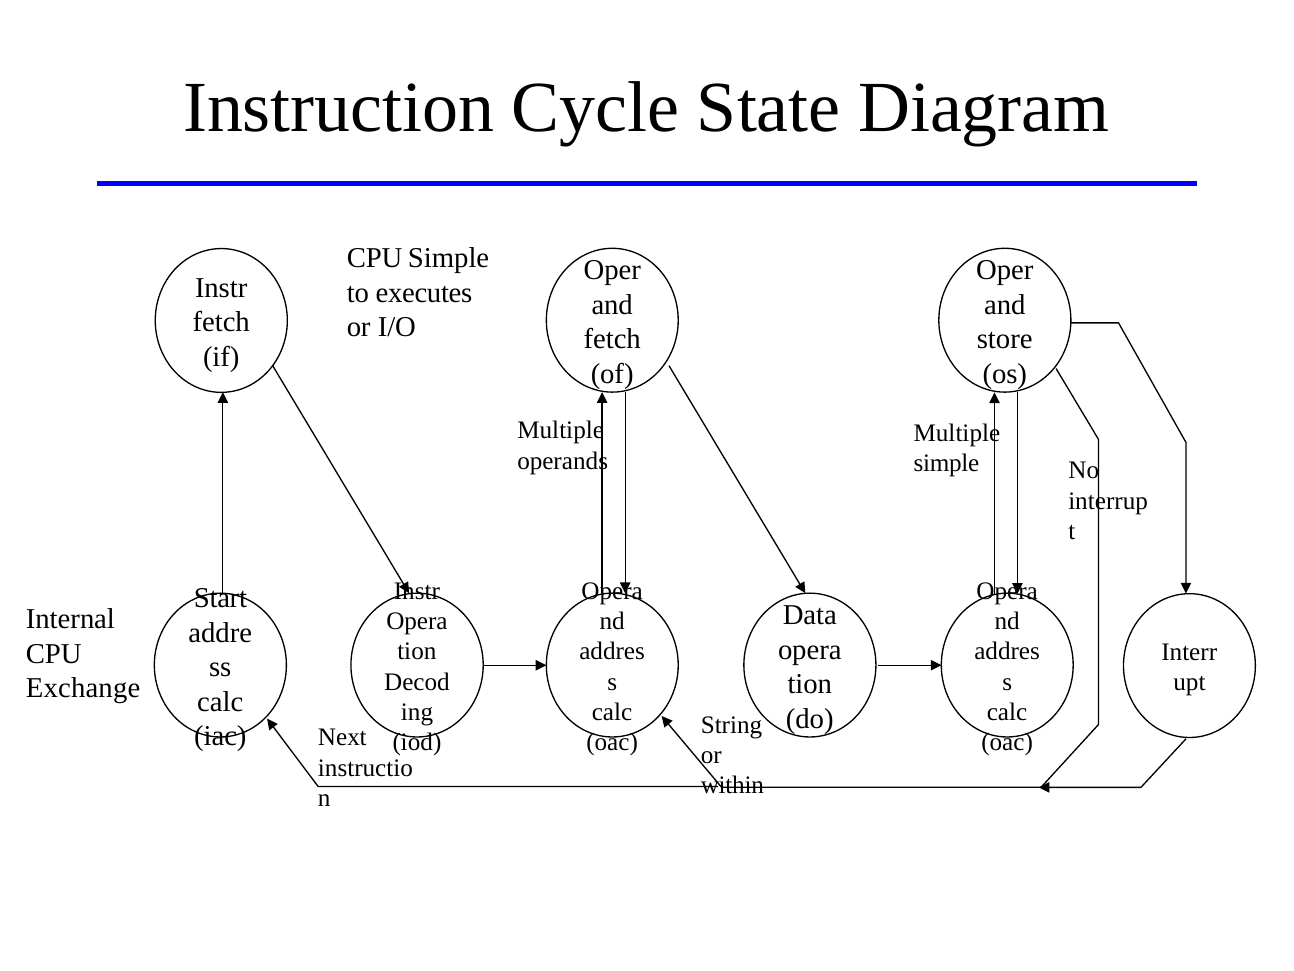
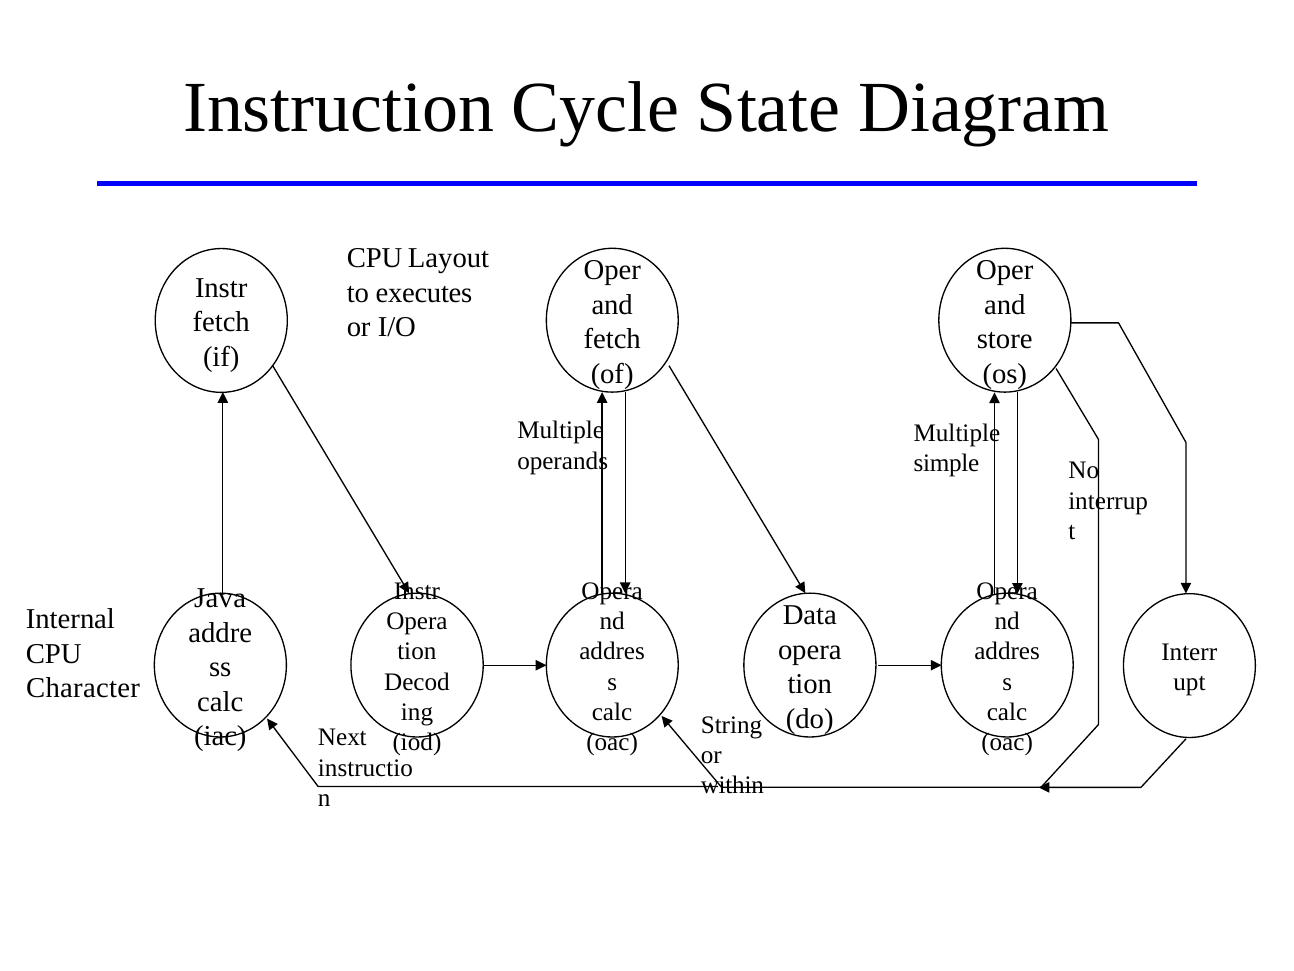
CPU Simple: Simple -> Layout
Start: Start -> Java
Exchange: Exchange -> Character
